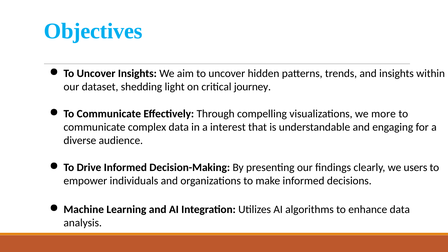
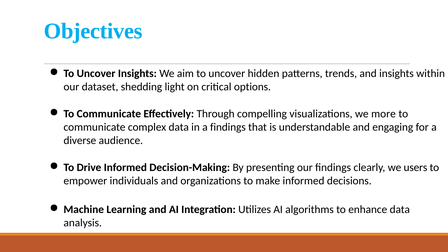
journey: journey -> options
a interest: interest -> findings
